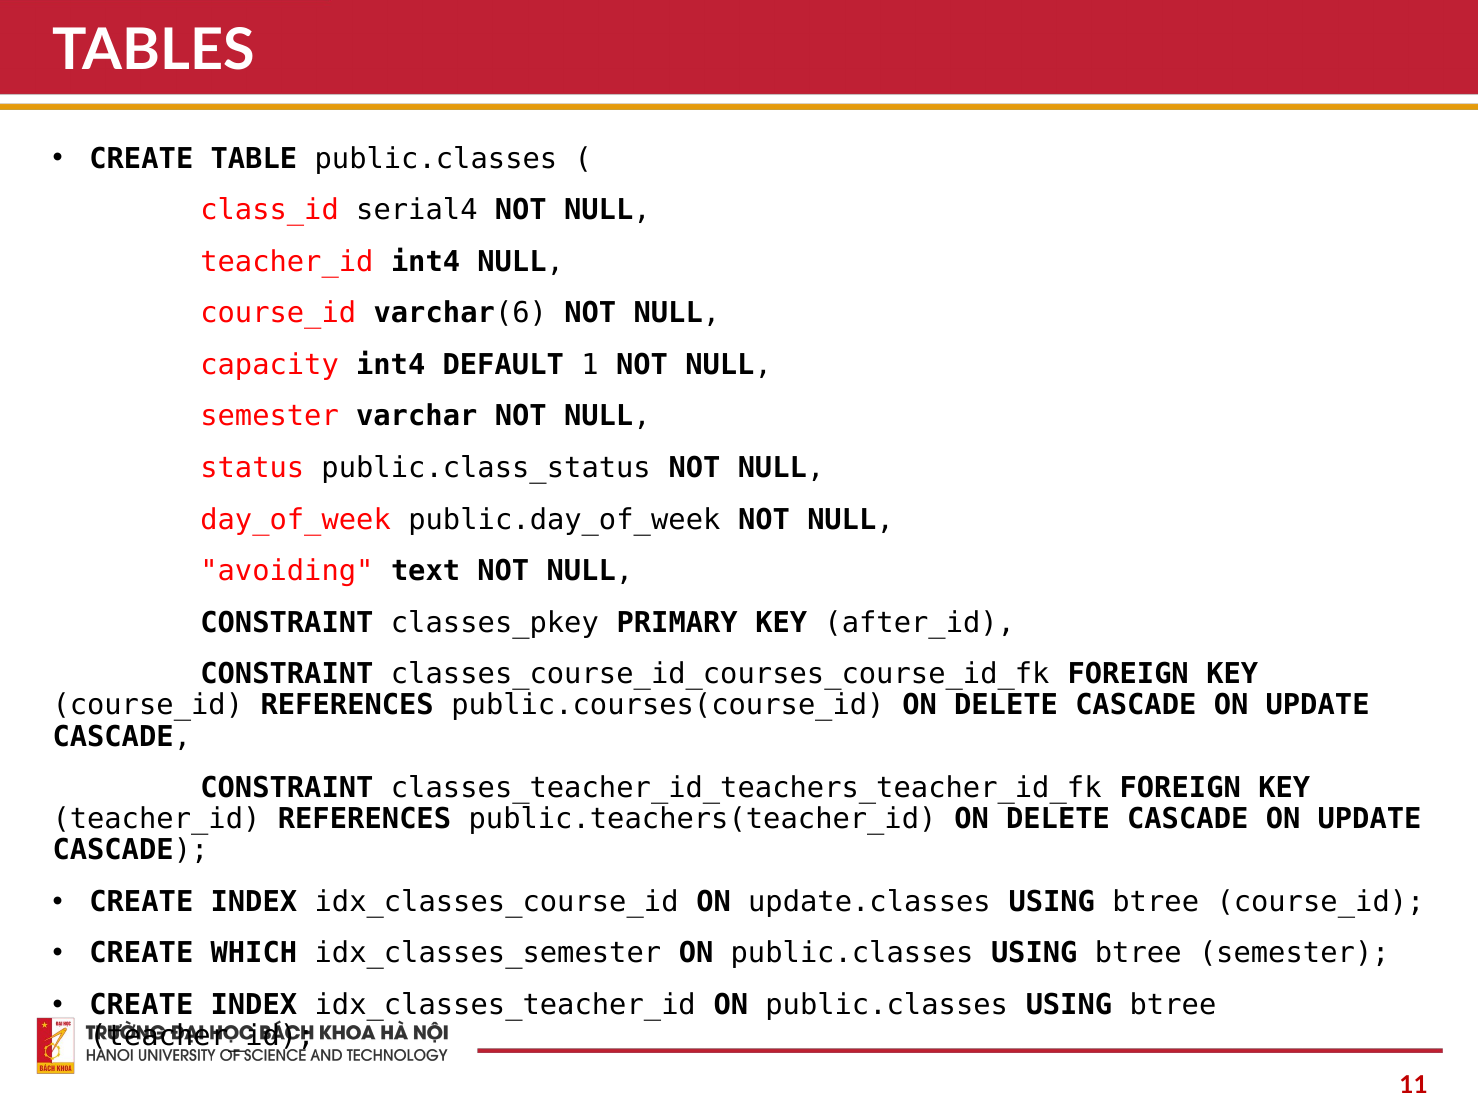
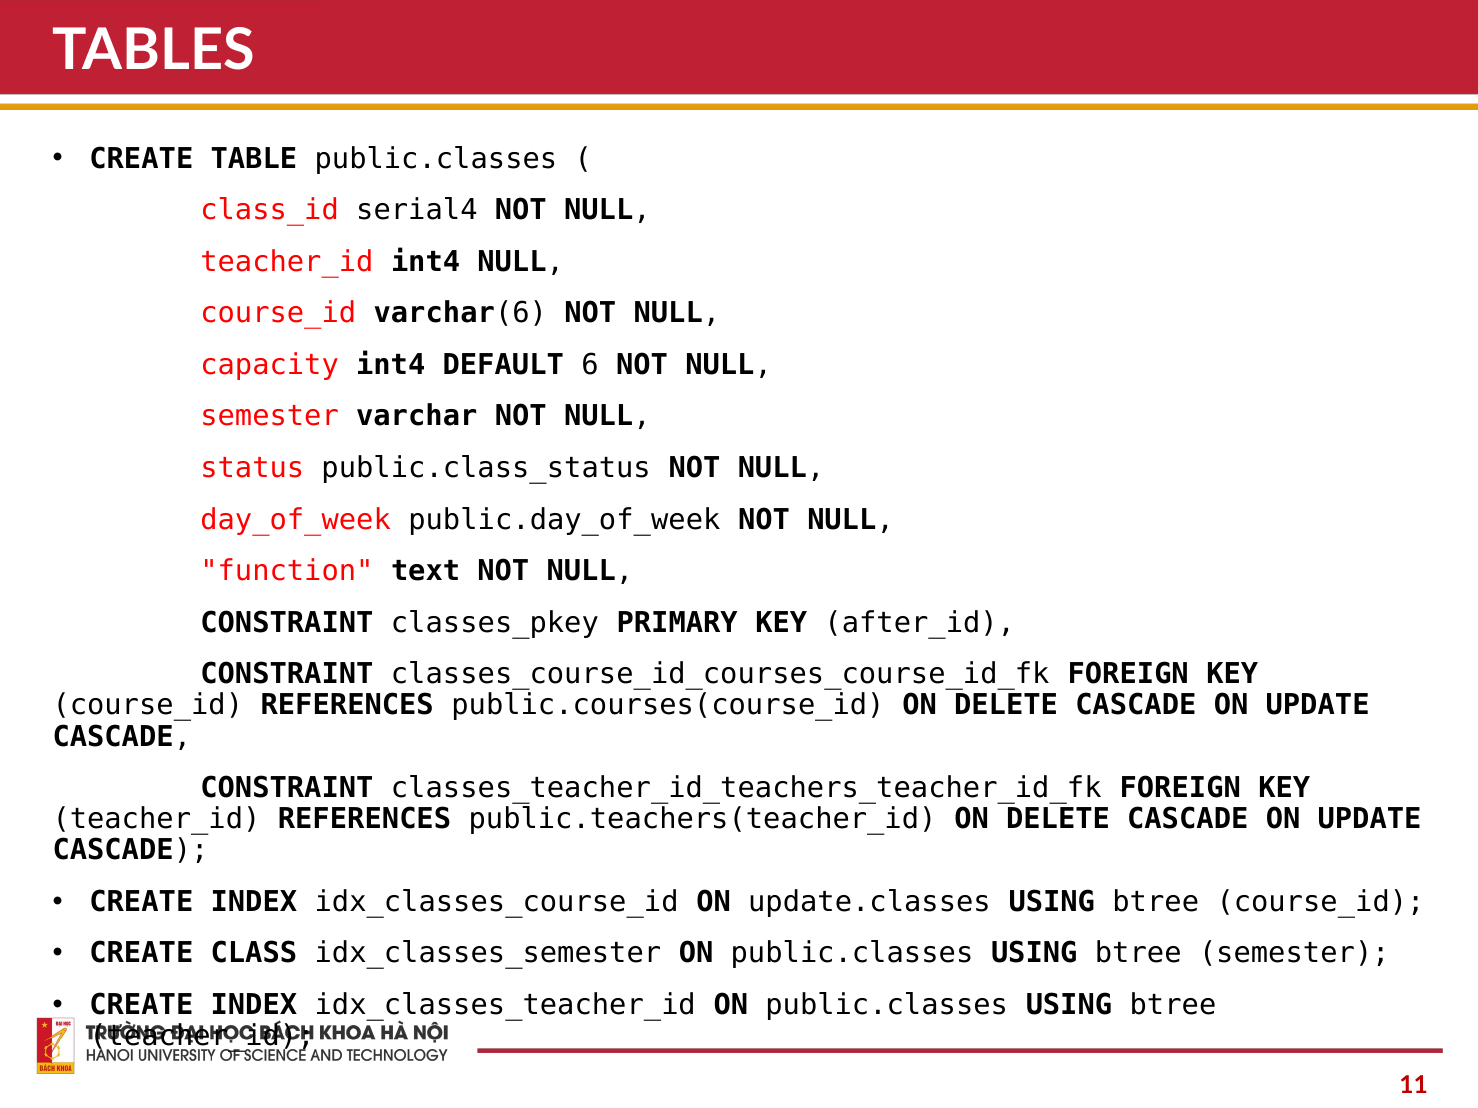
1: 1 -> 6
avoiding: avoiding -> function
WHICH: WHICH -> CLASS
